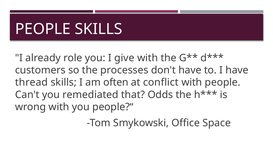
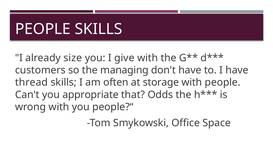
role: role -> size
processes: processes -> managing
conflict: conflict -> storage
remediated: remediated -> appropriate
